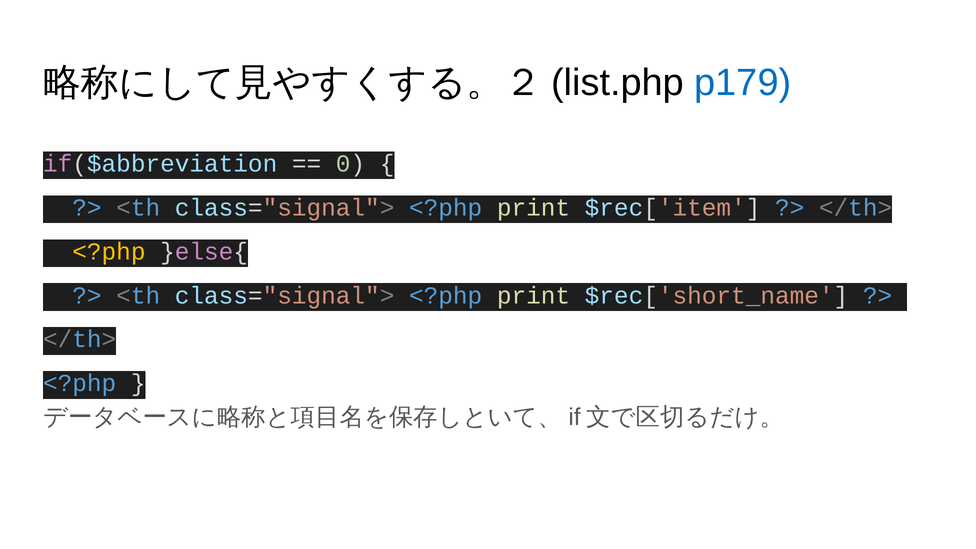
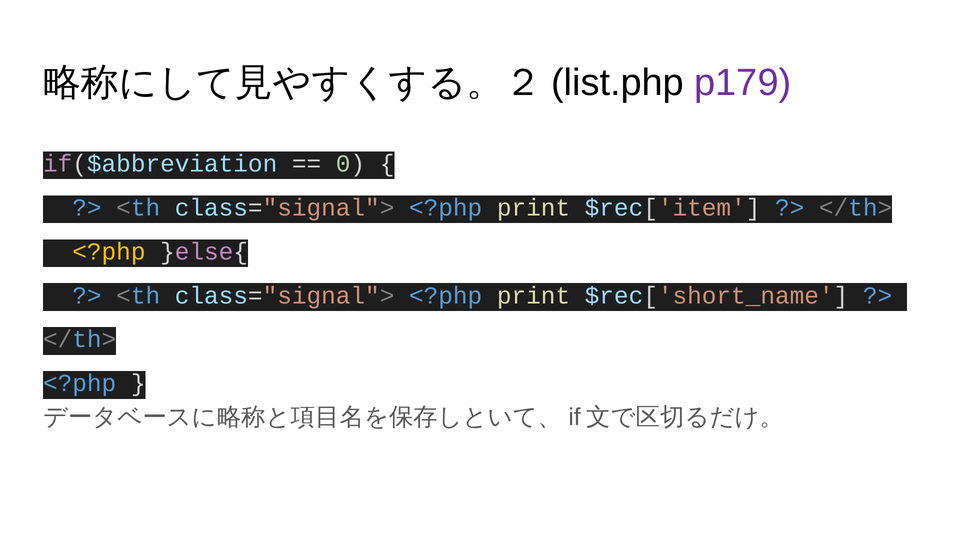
p179 colour: blue -> purple
